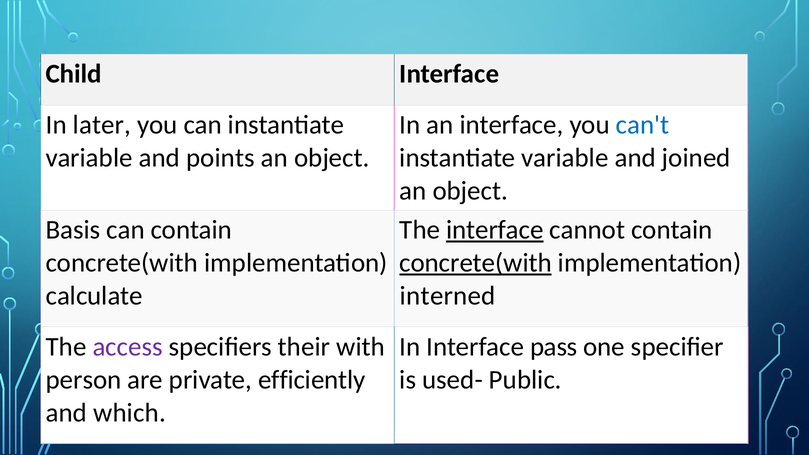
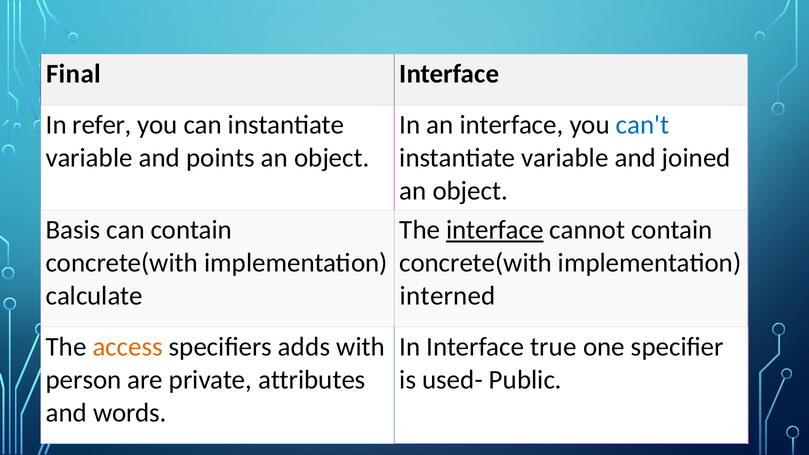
Child: Child -> Final
later: later -> refer
concrete(with at (476, 263) underline: present -> none
access colour: purple -> orange
their: their -> adds
pass: pass -> true
efficiently: efficiently -> attributes
which: which -> words
